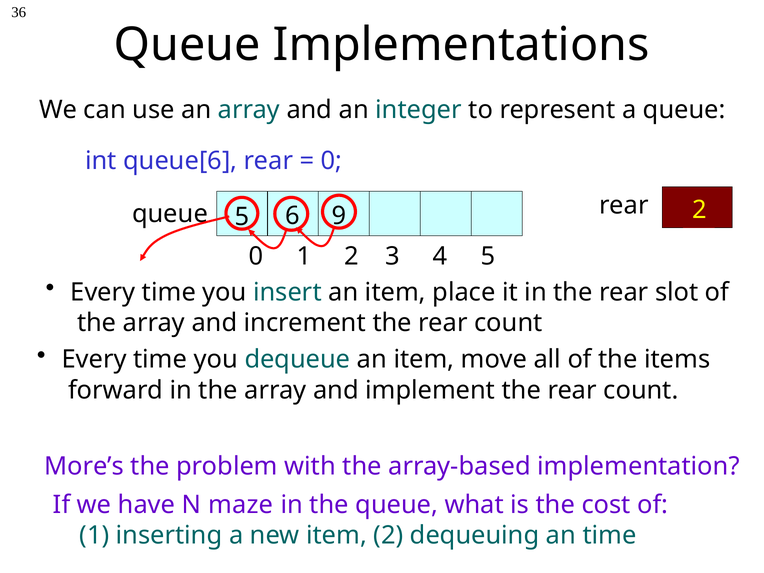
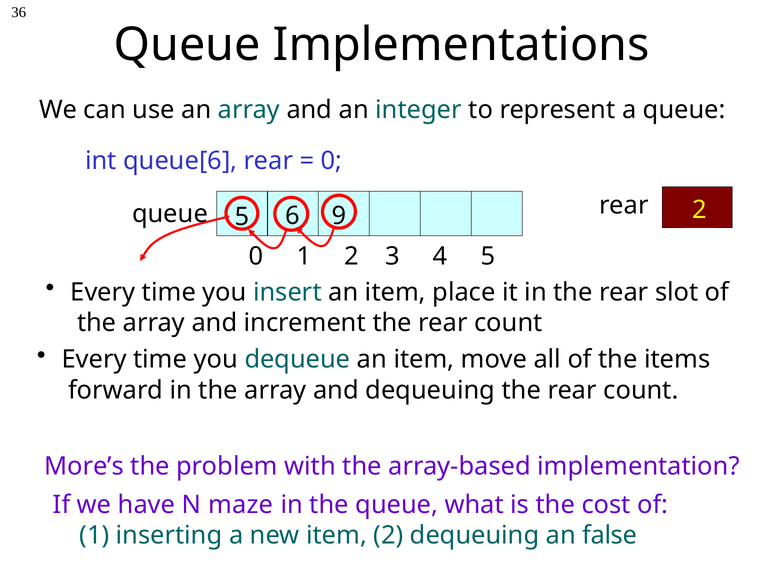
and implement: implement -> dequeuing
an time: time -> false
